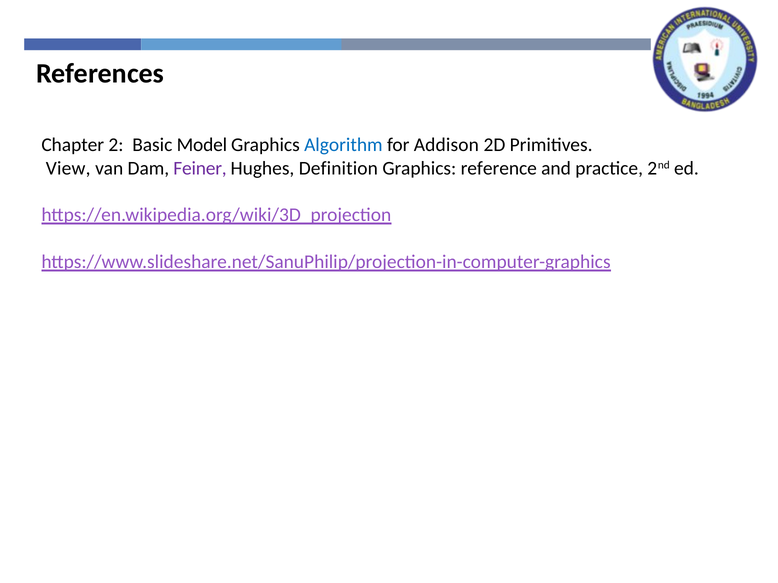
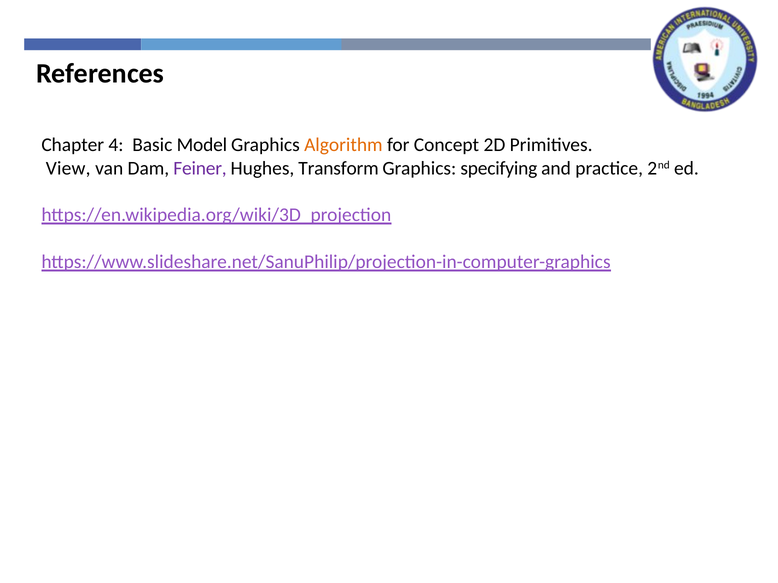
2: 2 -> 4
Algorithm colour: blue -> orange
Addison: Addison -> Concept
Definition: Definition -> Transform
reference: reference -> specifying
